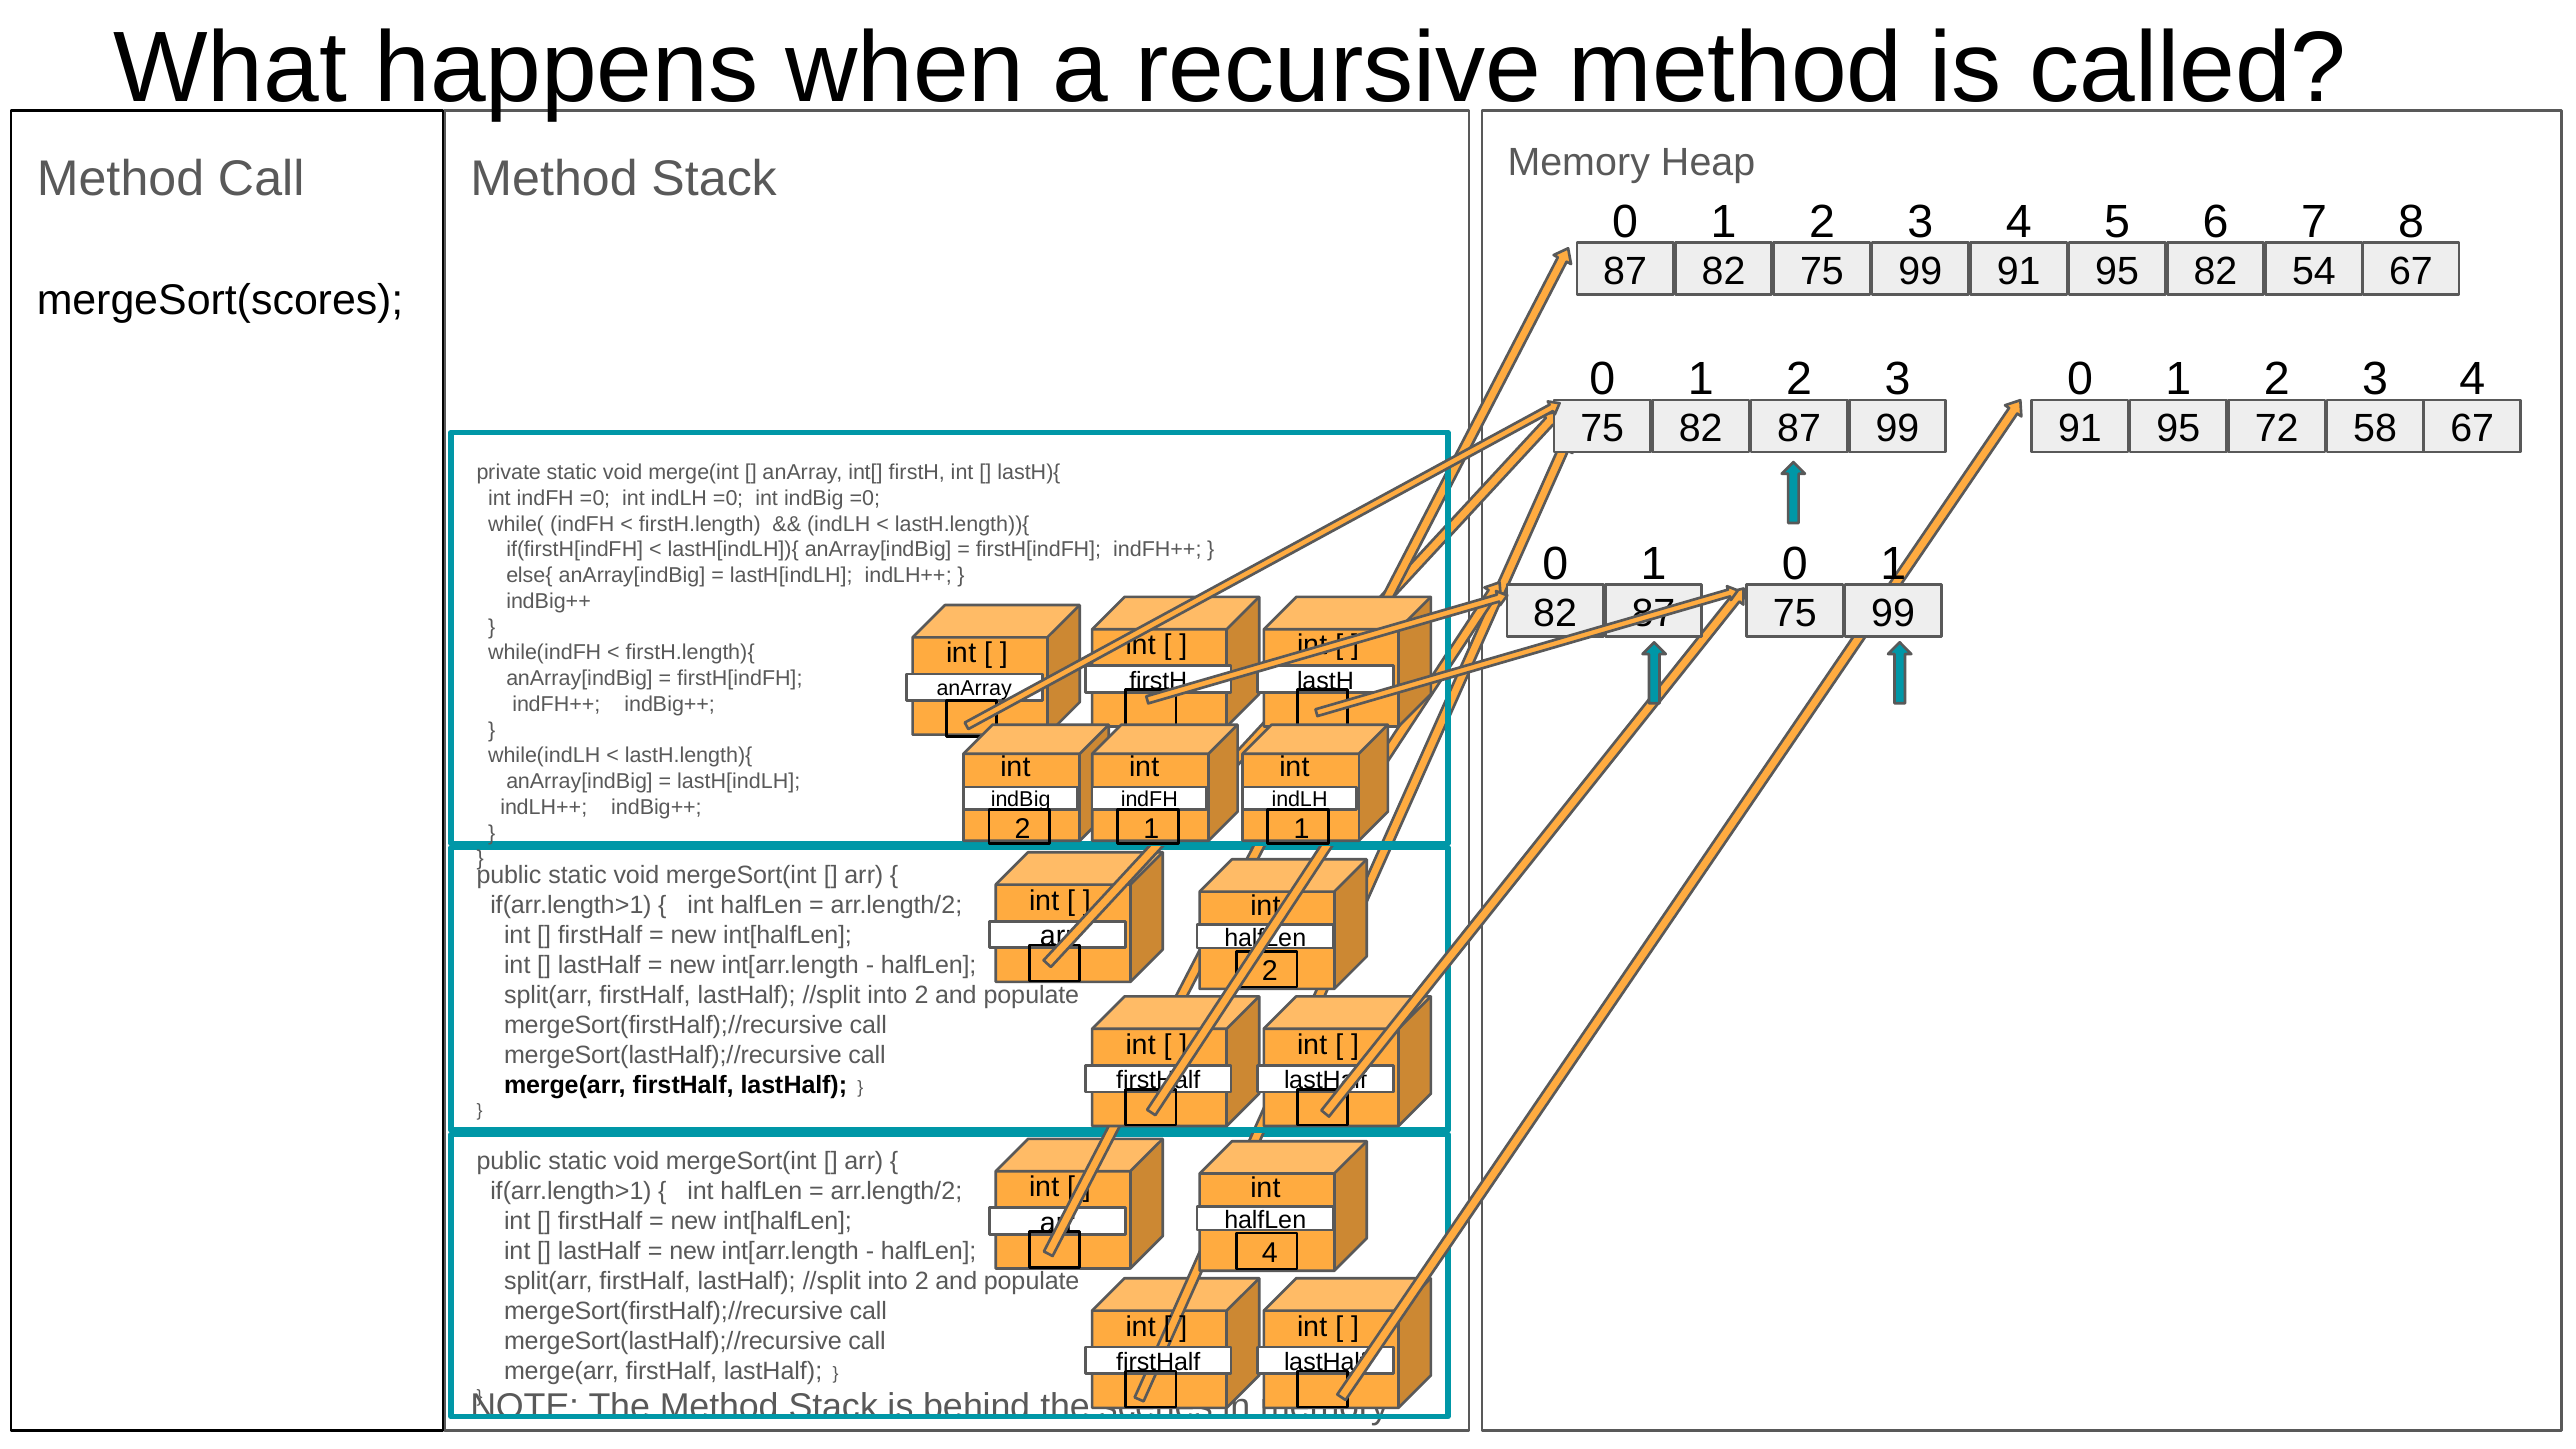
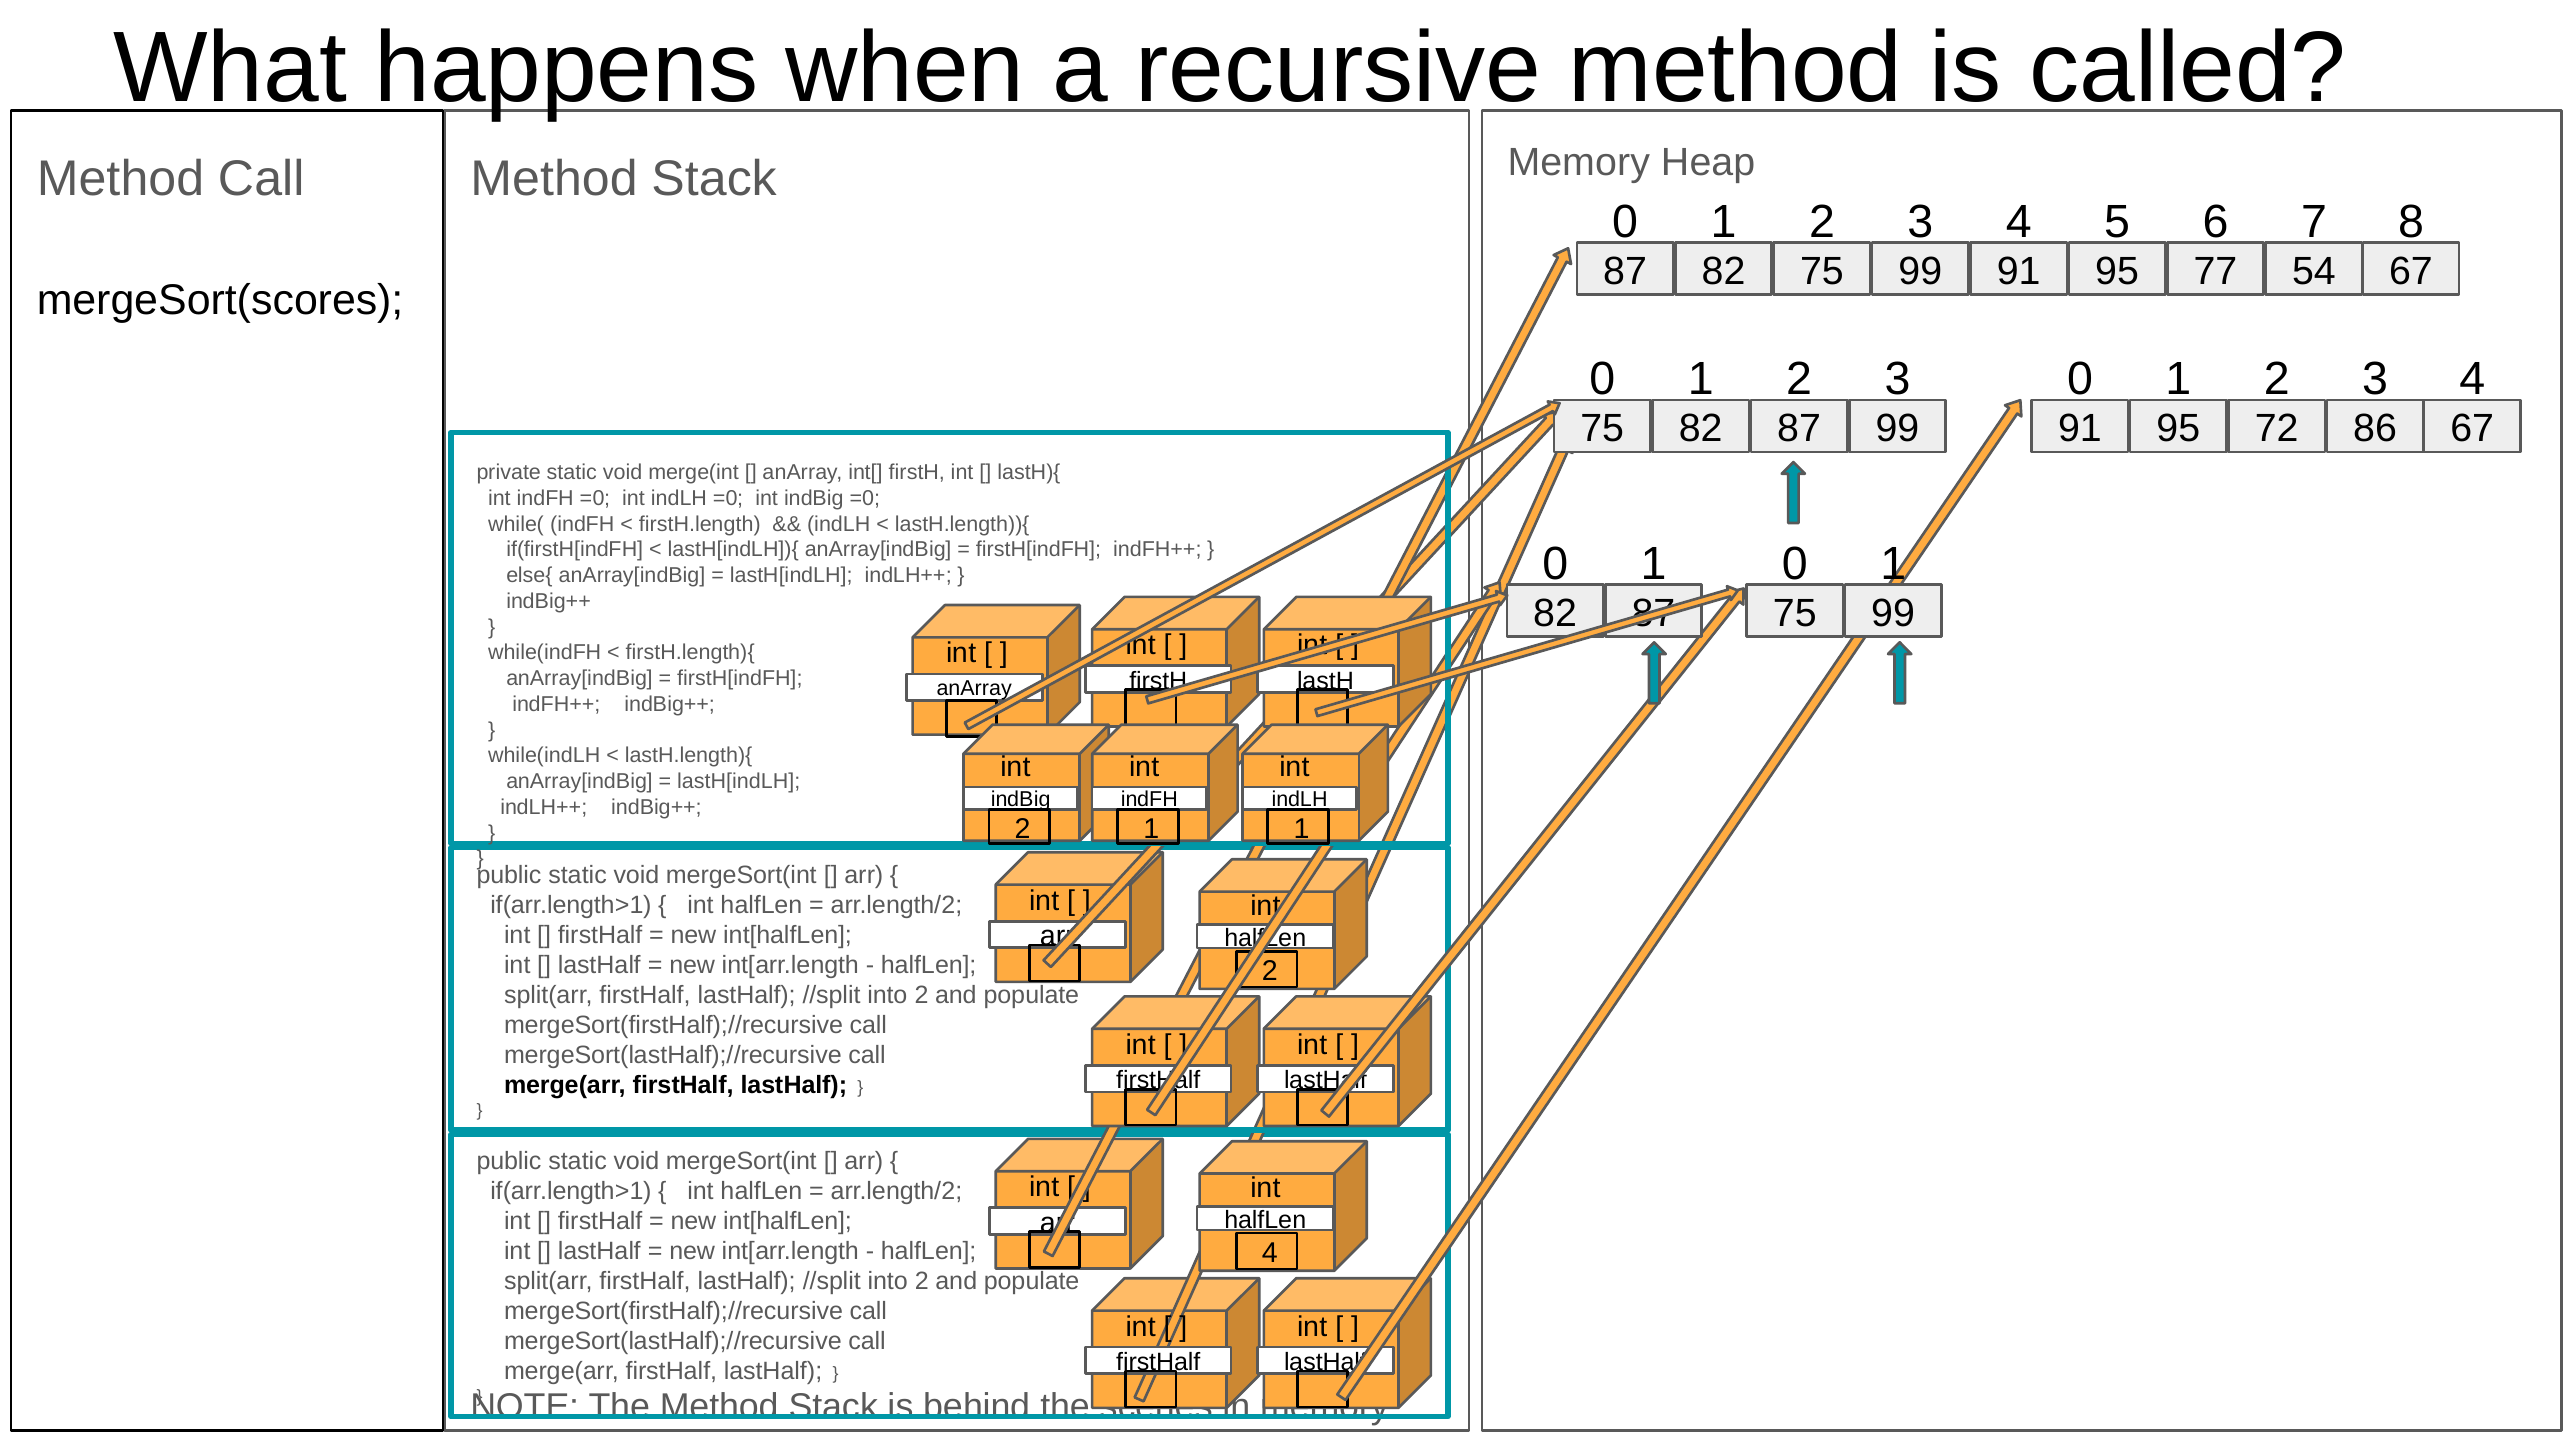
95 82: 82 -> 77
58: 58 -> 86
